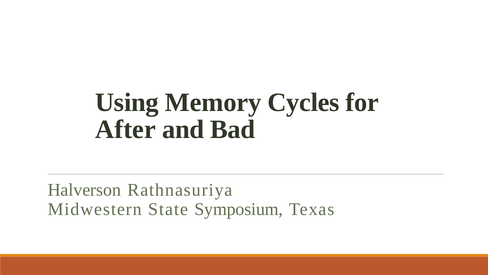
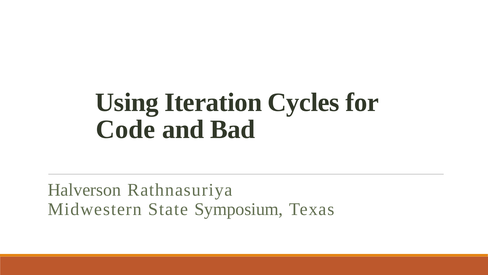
Memory: Memory -> Iteration
After: After -> Code
